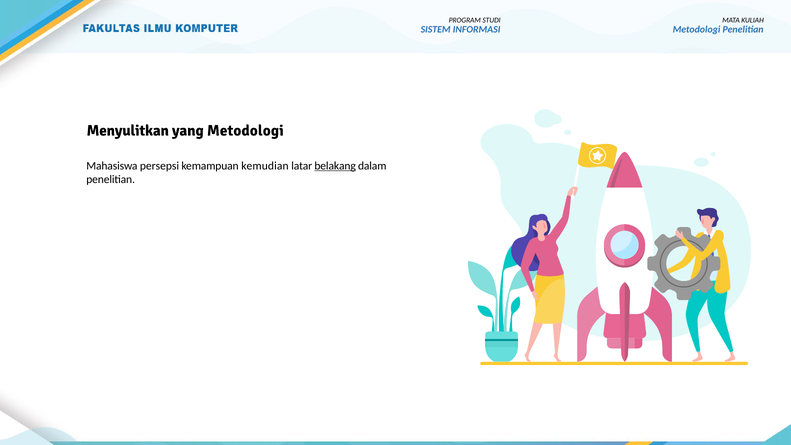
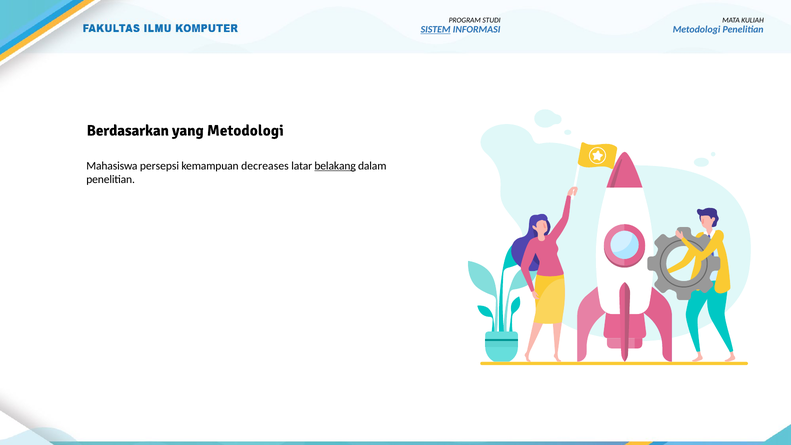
SISTEM underline: none -> present
Menyulitkan: Menyulitkan -> Berdasarkan
kemudian: kemudian -> decreases
